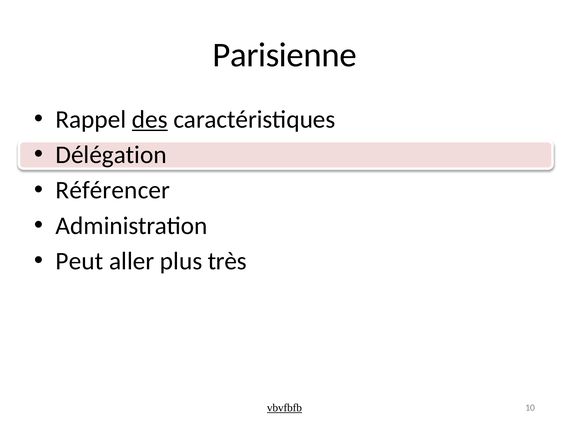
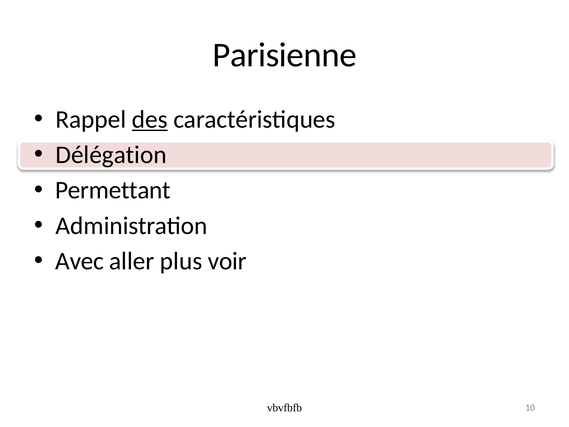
Référencer: Référencer -> Permettant
Peut: Peut -> Avec
très: très -> voir
vbvfbfb underline: present -> none
